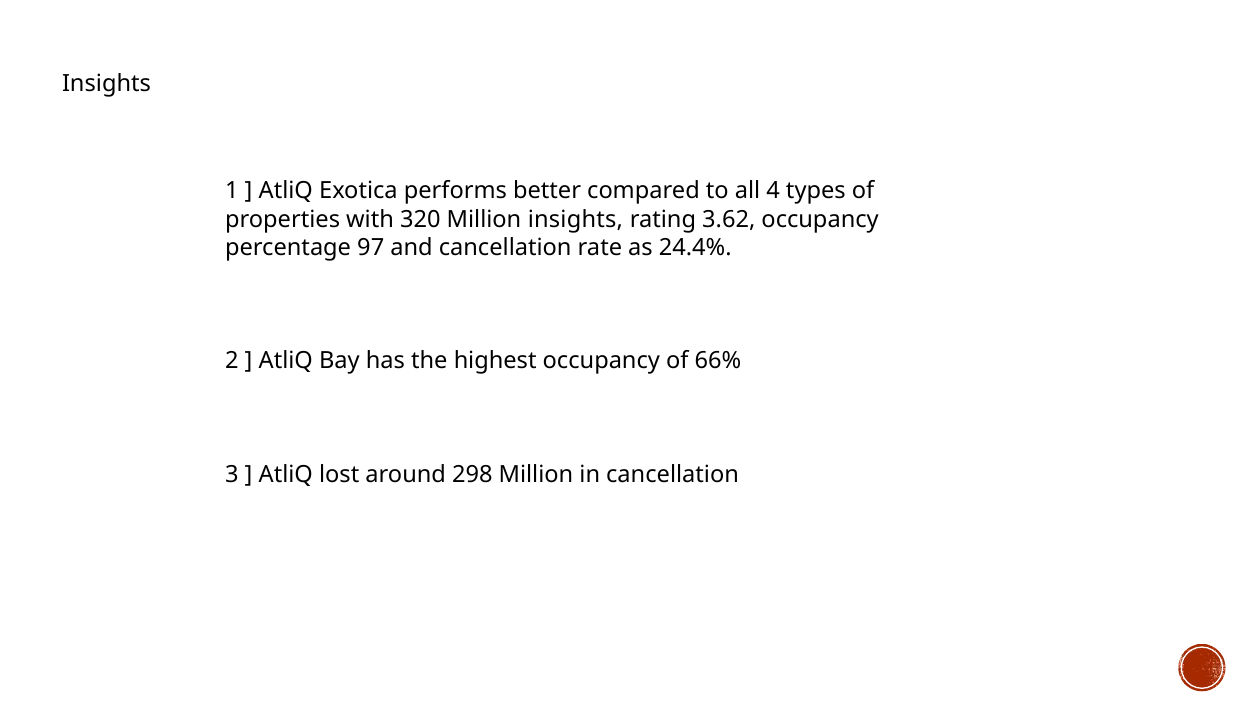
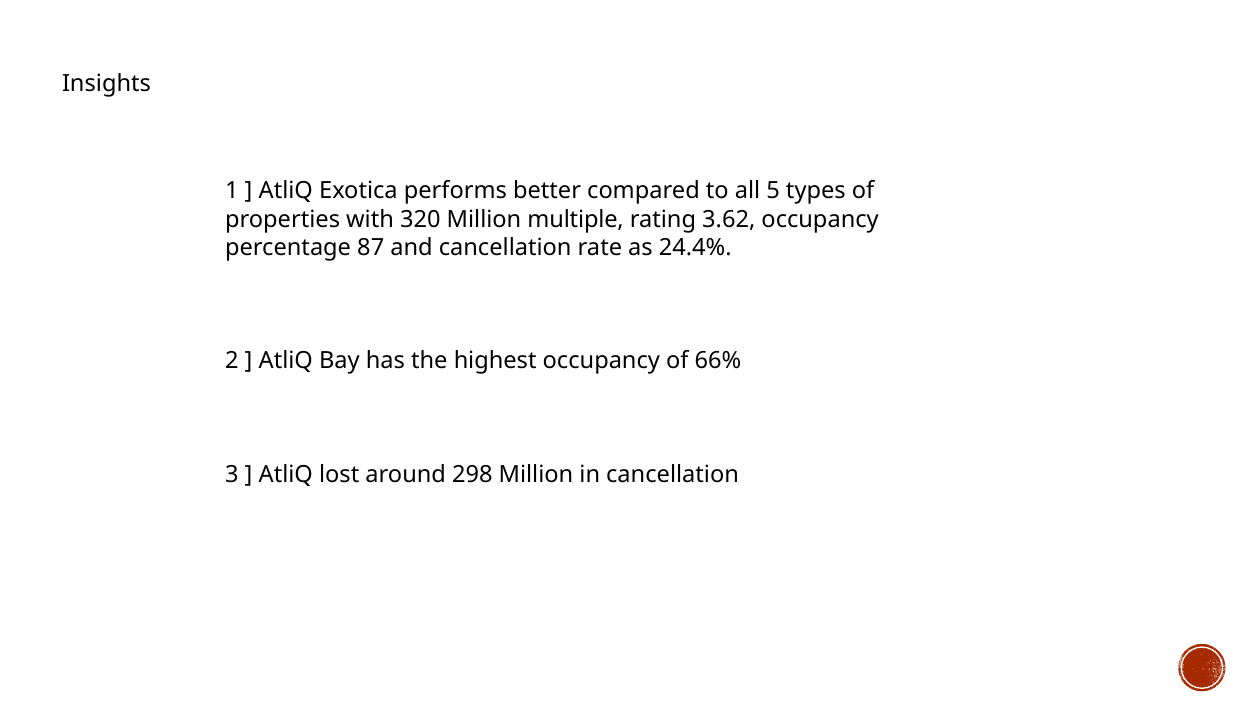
4: 4 -> 5
Million insights: insights -> multiple
97: 97 -> 87
